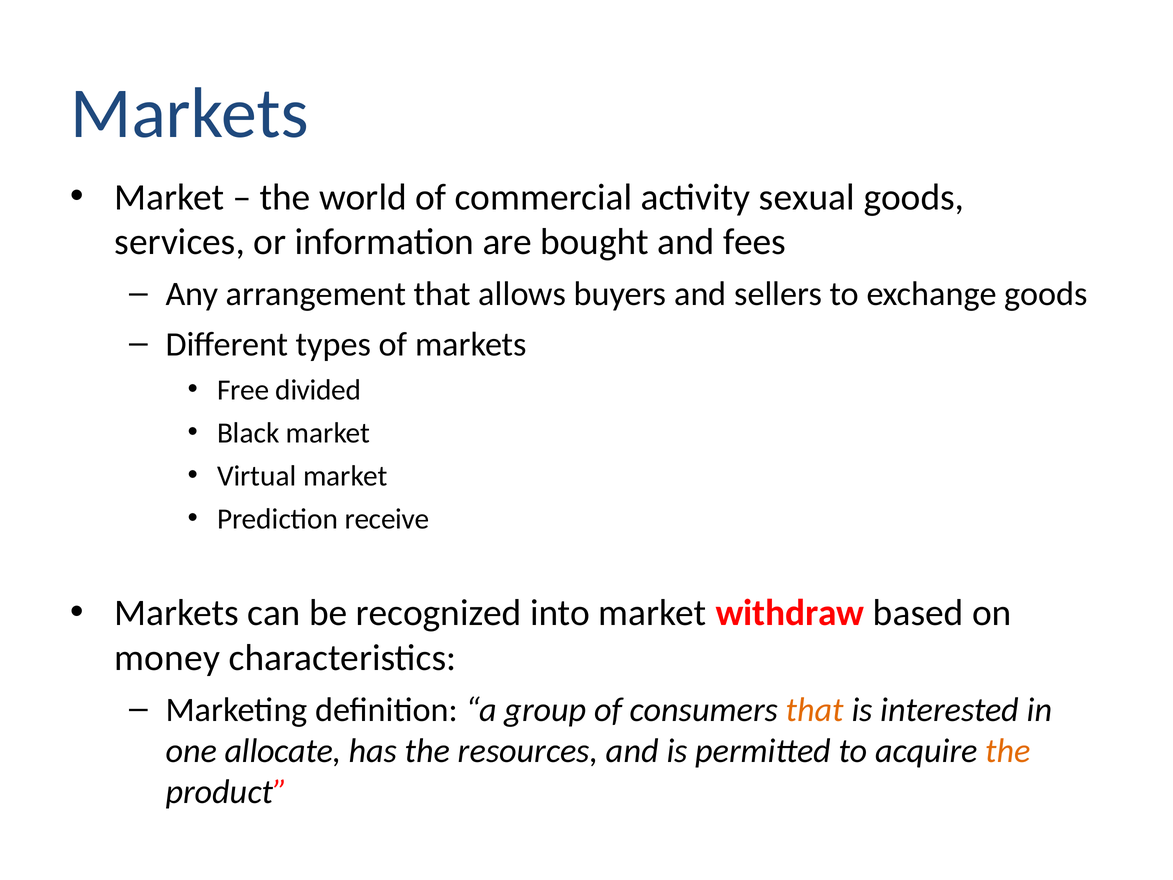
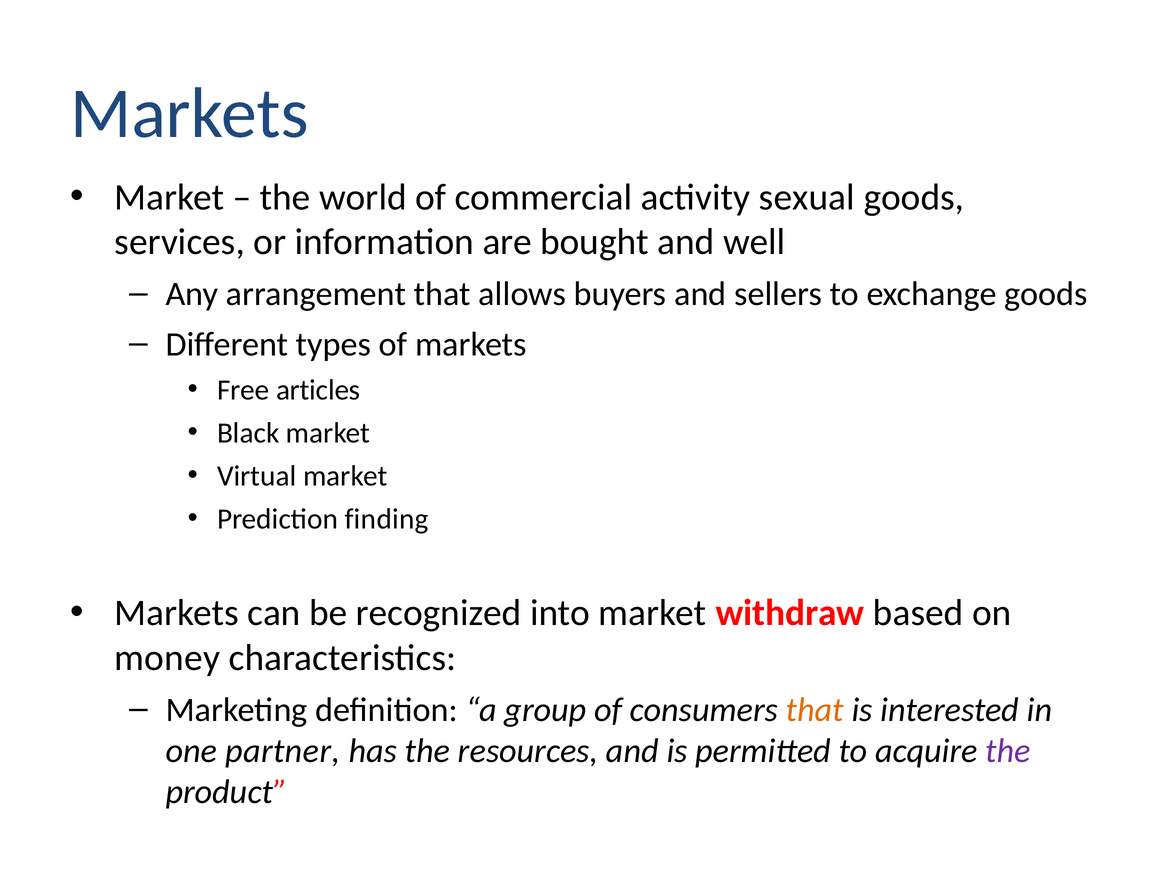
fees: fees -> well
divided: divided -> articles
receive: receive -> finding
allocate: allocate -> partner
the at (1008, 751) colour: orange -> purple
